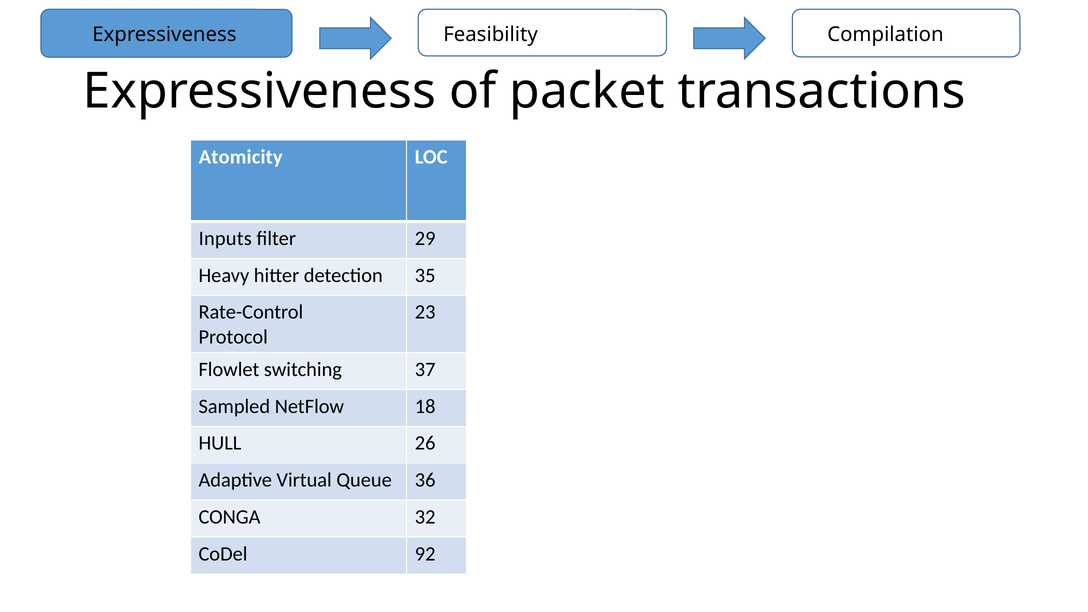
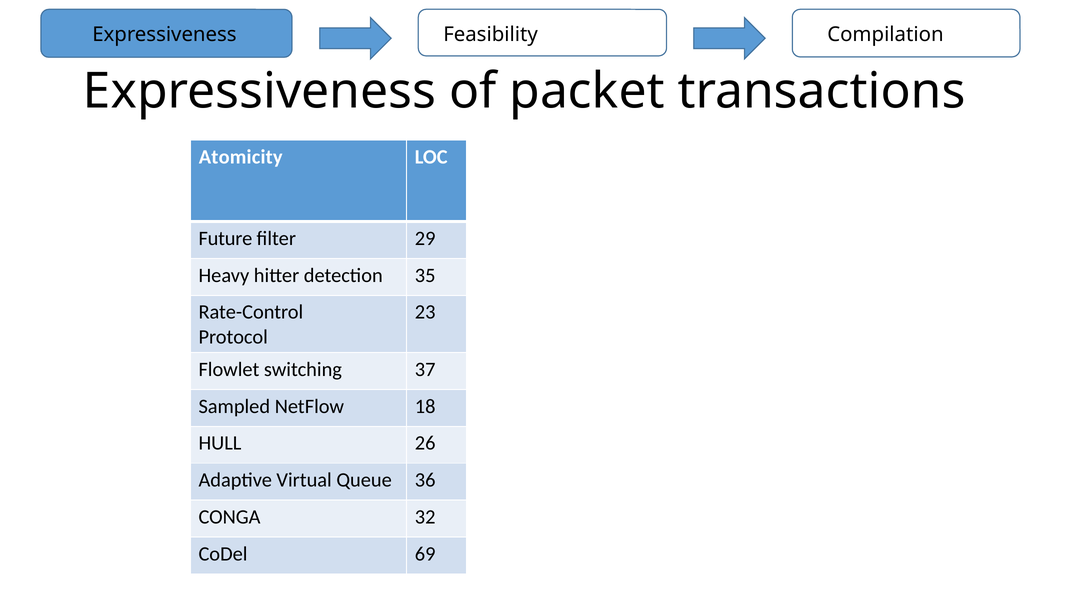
Inputs: Inputs -> Future
92: 92 -> 69
